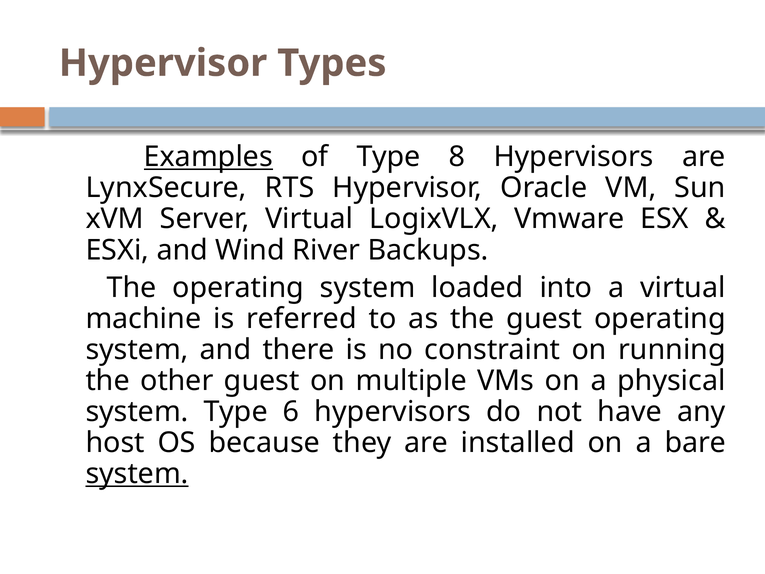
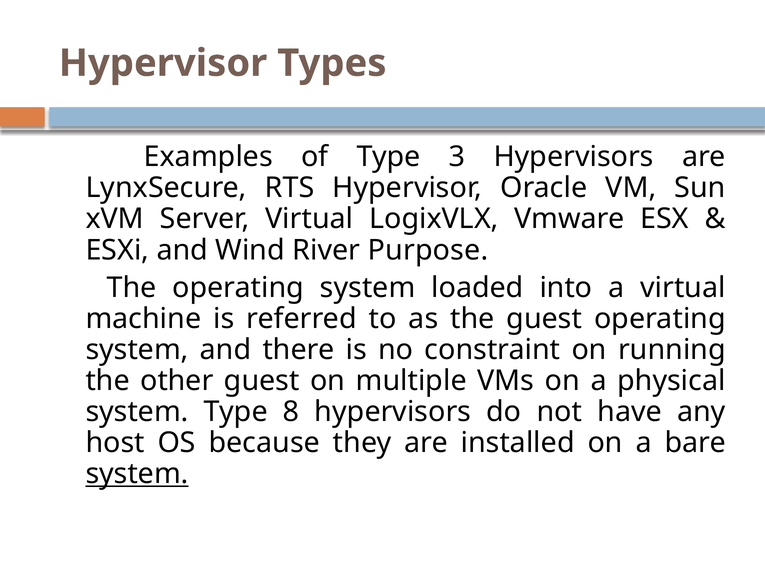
Examples underline: present -> none
8: 8 -> 3
Backups: Backups -> Purpose
6: 6 -> 8
